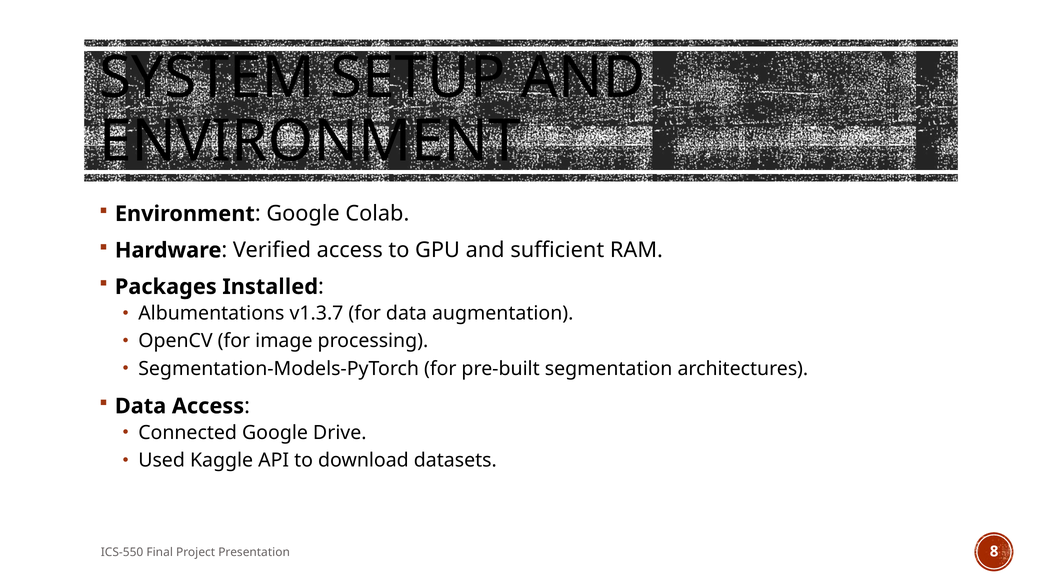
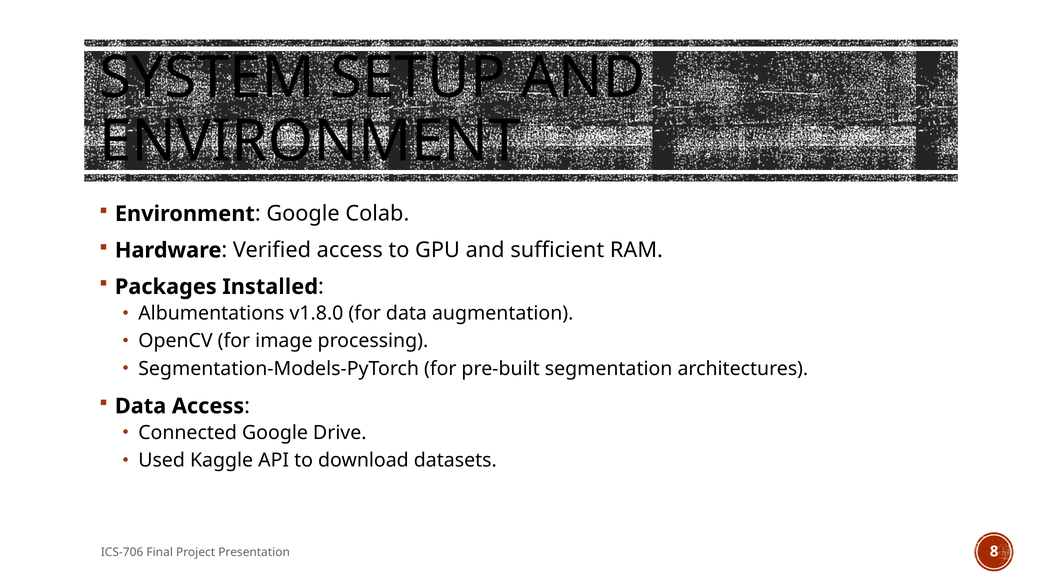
v1.3.7: v1.3.7 -> v1.8.0
ICS-550: ICS-550 -> ICS-706
